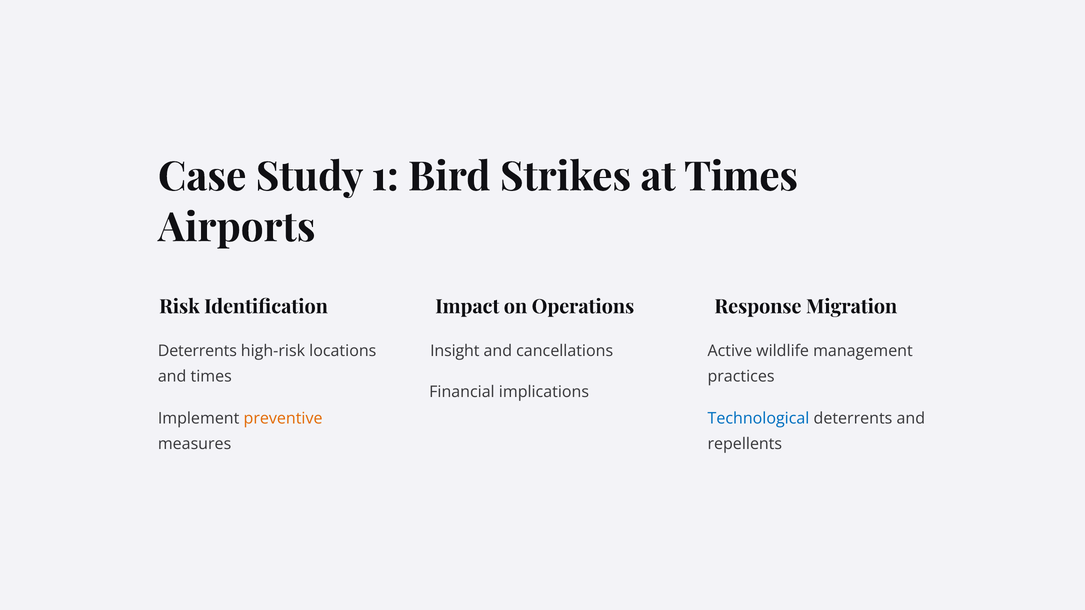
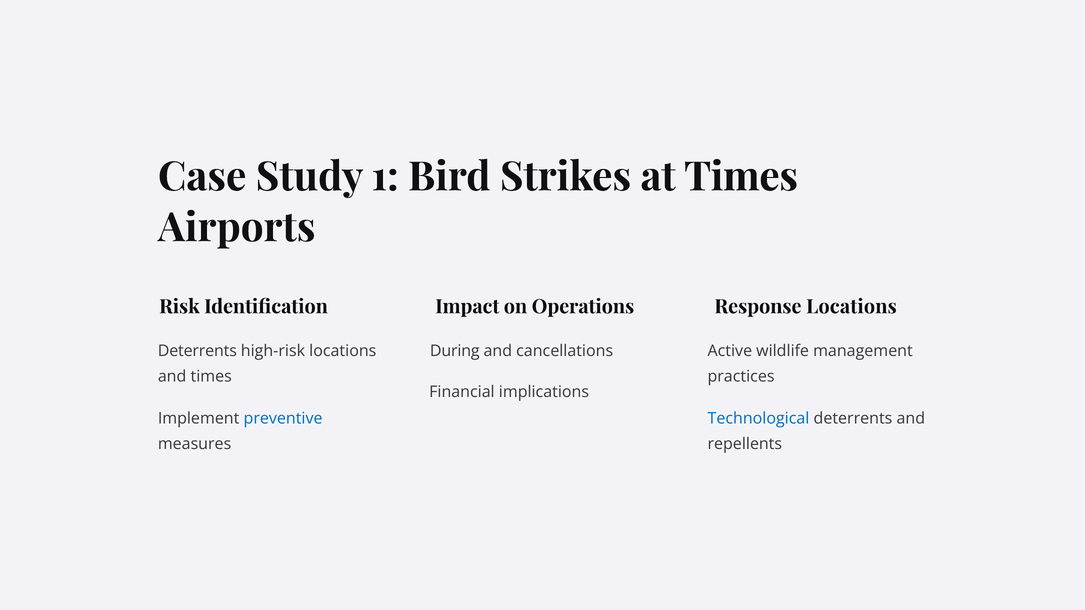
Response Migration: Migration -> Locations
Insight: Insight -> During
preventive colour: orange -> blue
